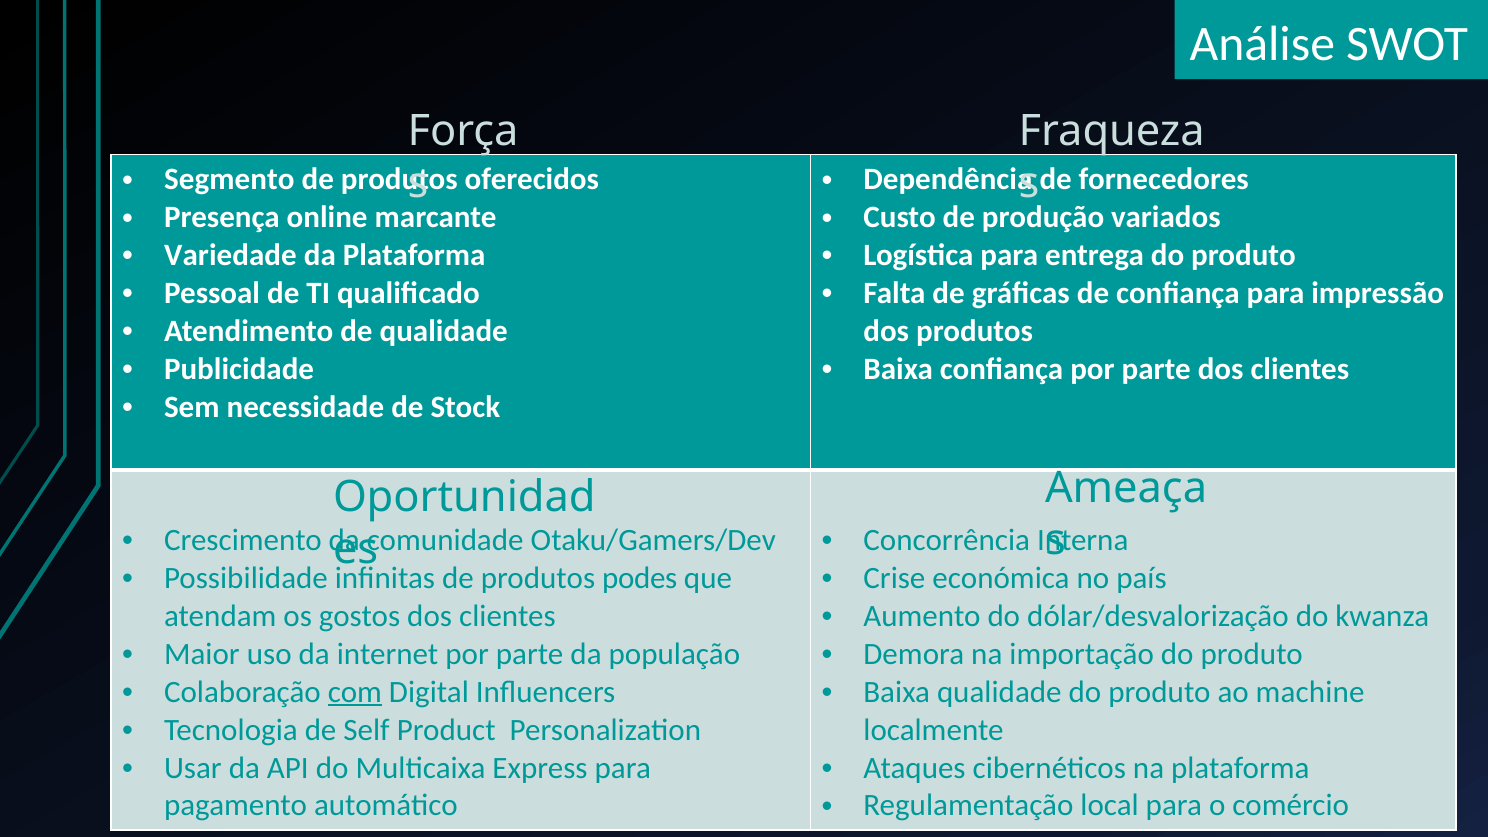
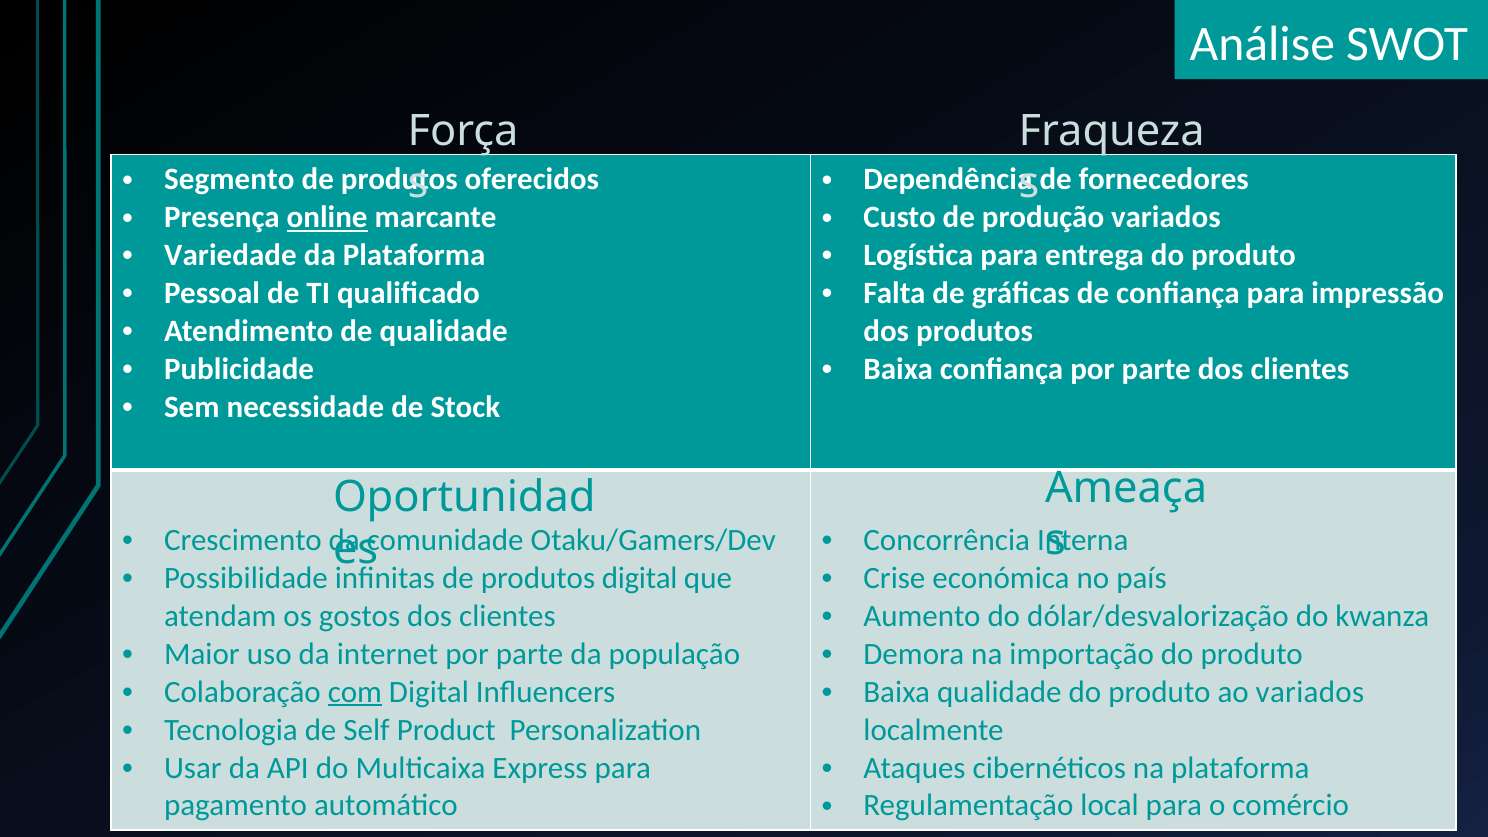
online underline: none -> present
produtos podes: podes -> digital
ao machine: machine -> variados
